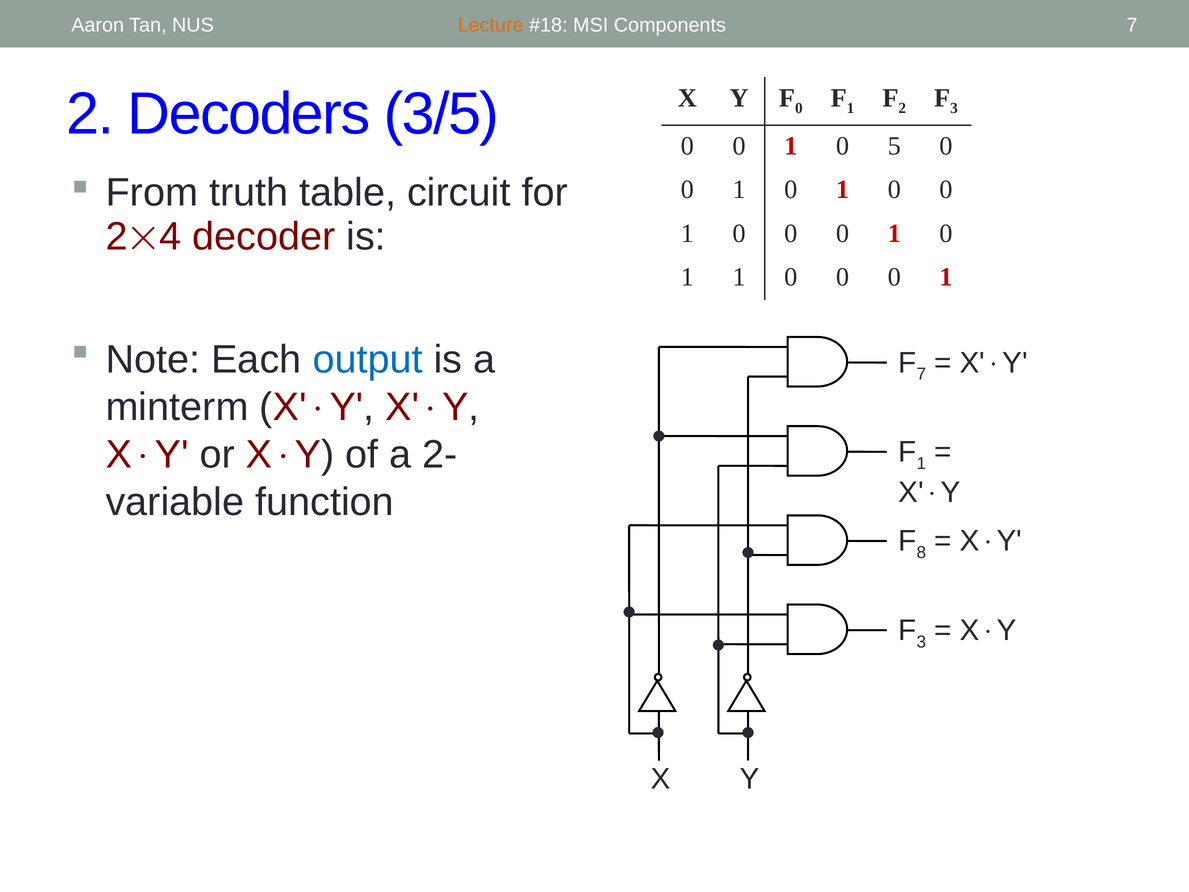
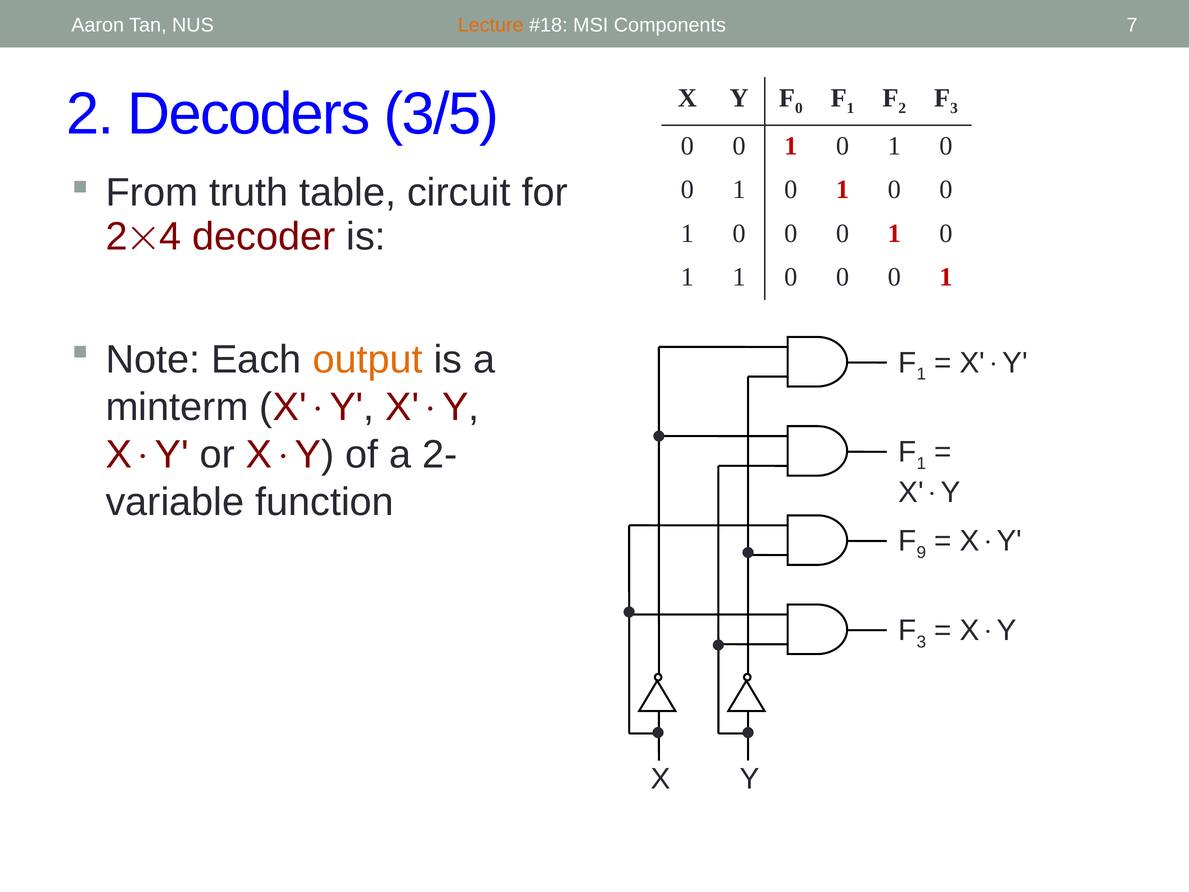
5 at (894, 146): 5 -> 1
output colour: blue -> orange
7 at (921, 374): 7 -> 1
8: 8 -> 9
